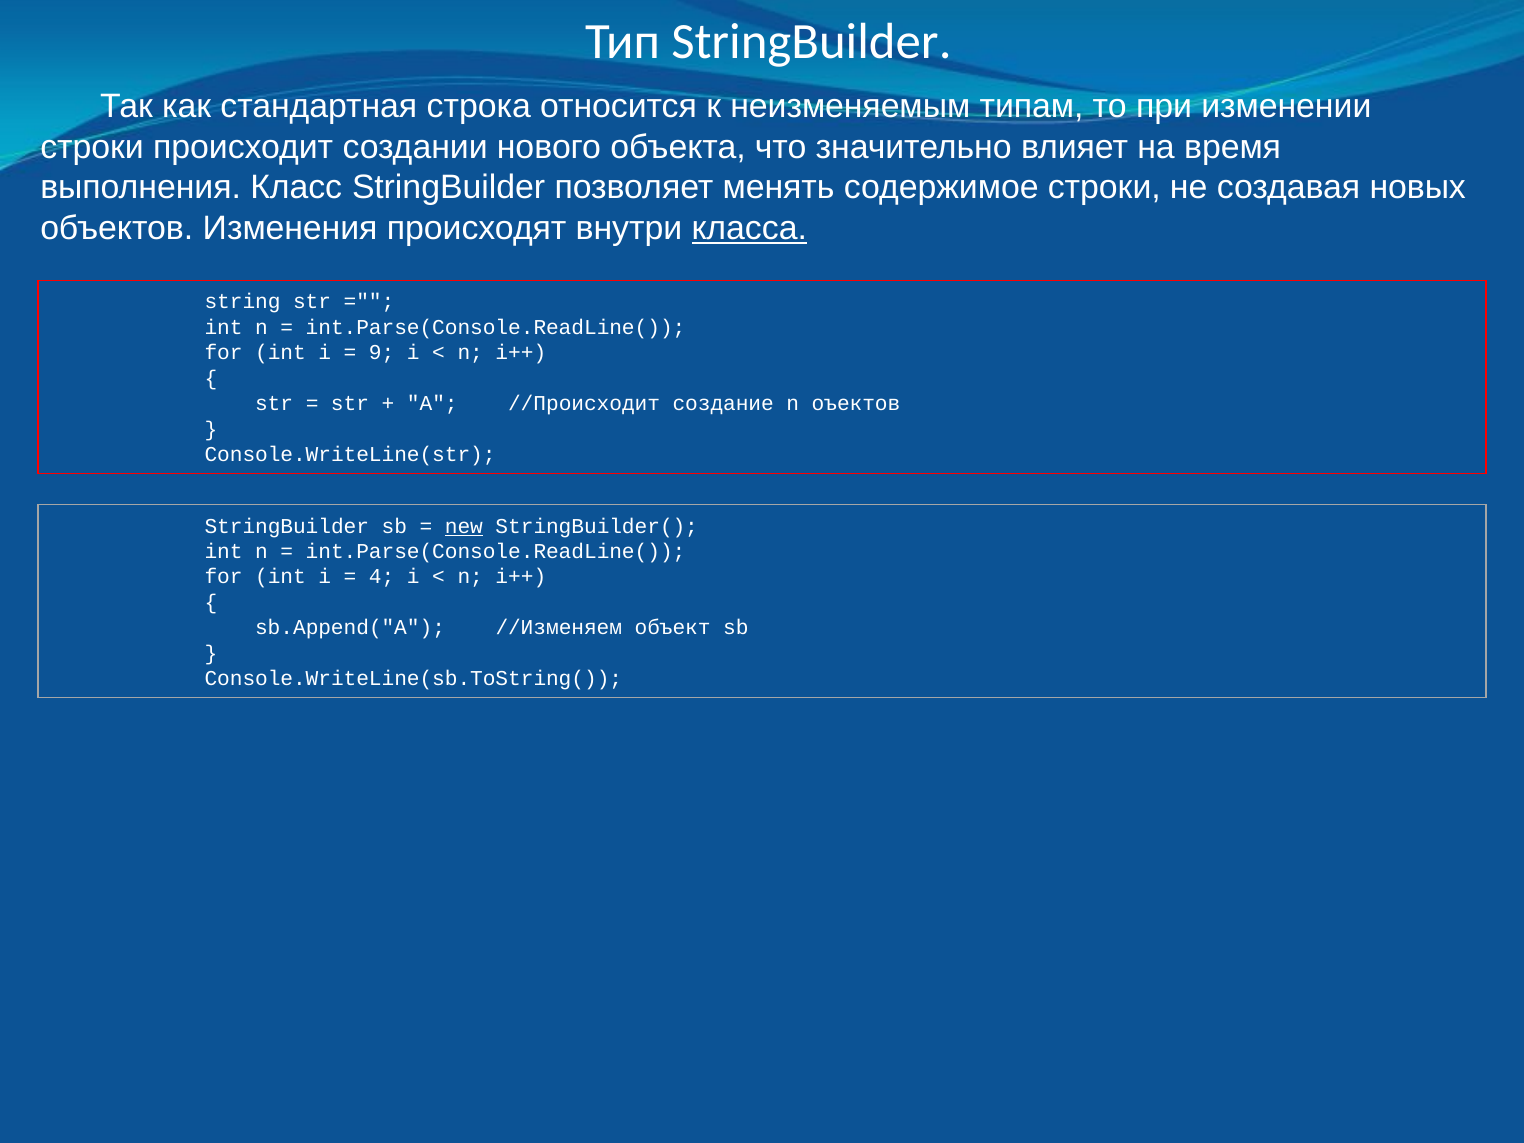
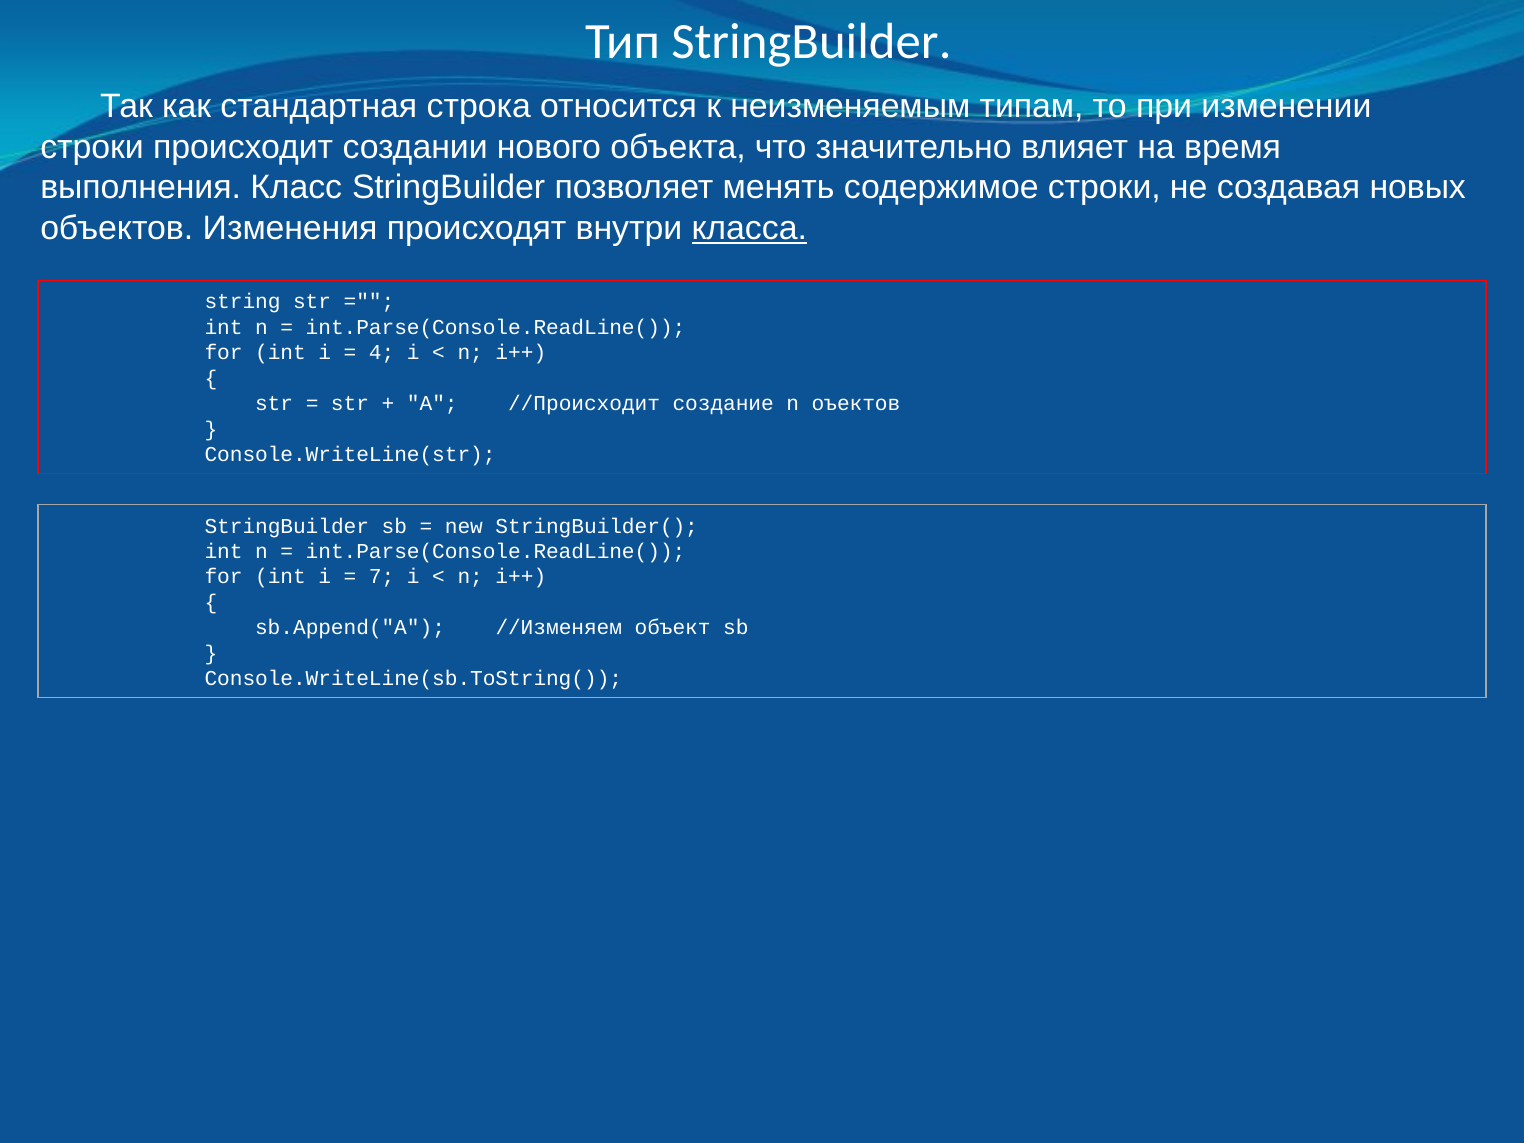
9: 9 -> 4
new underline: present -> none
4: 4 -> 7
